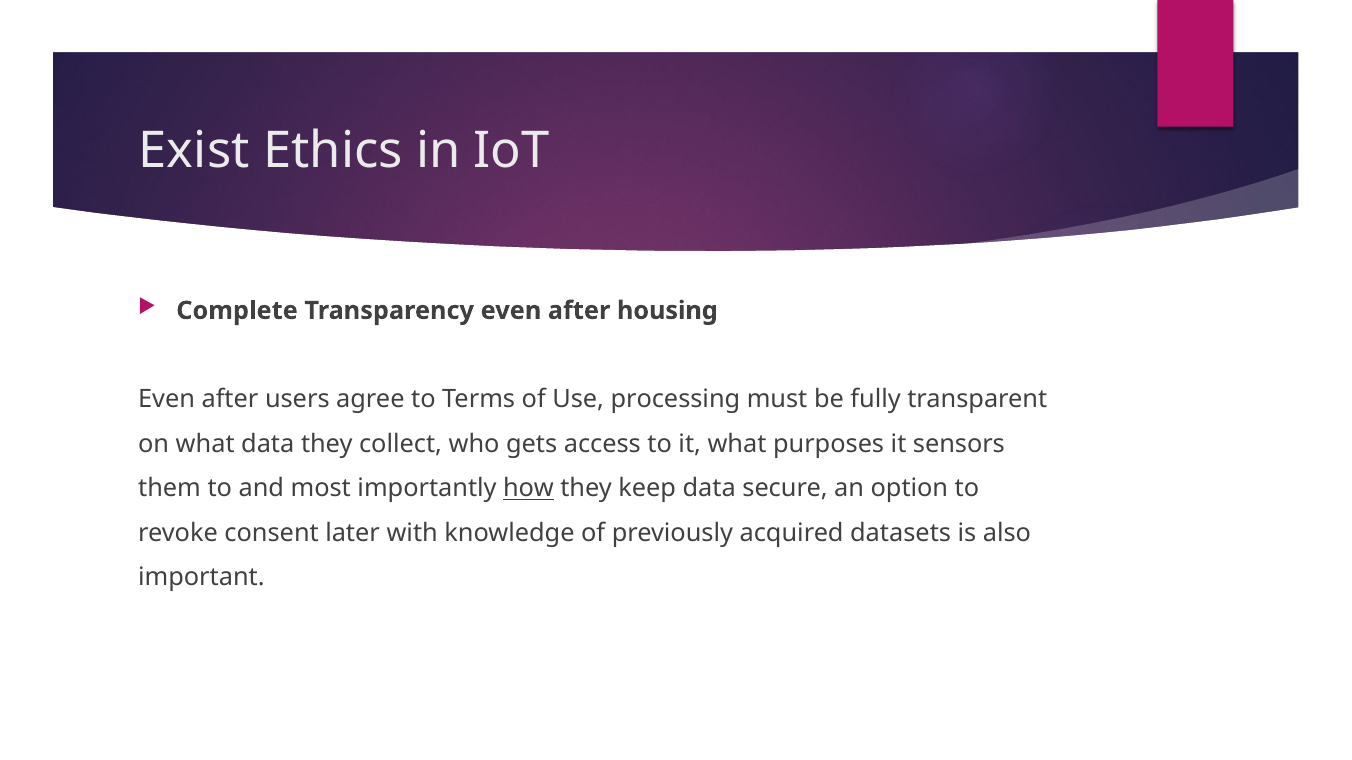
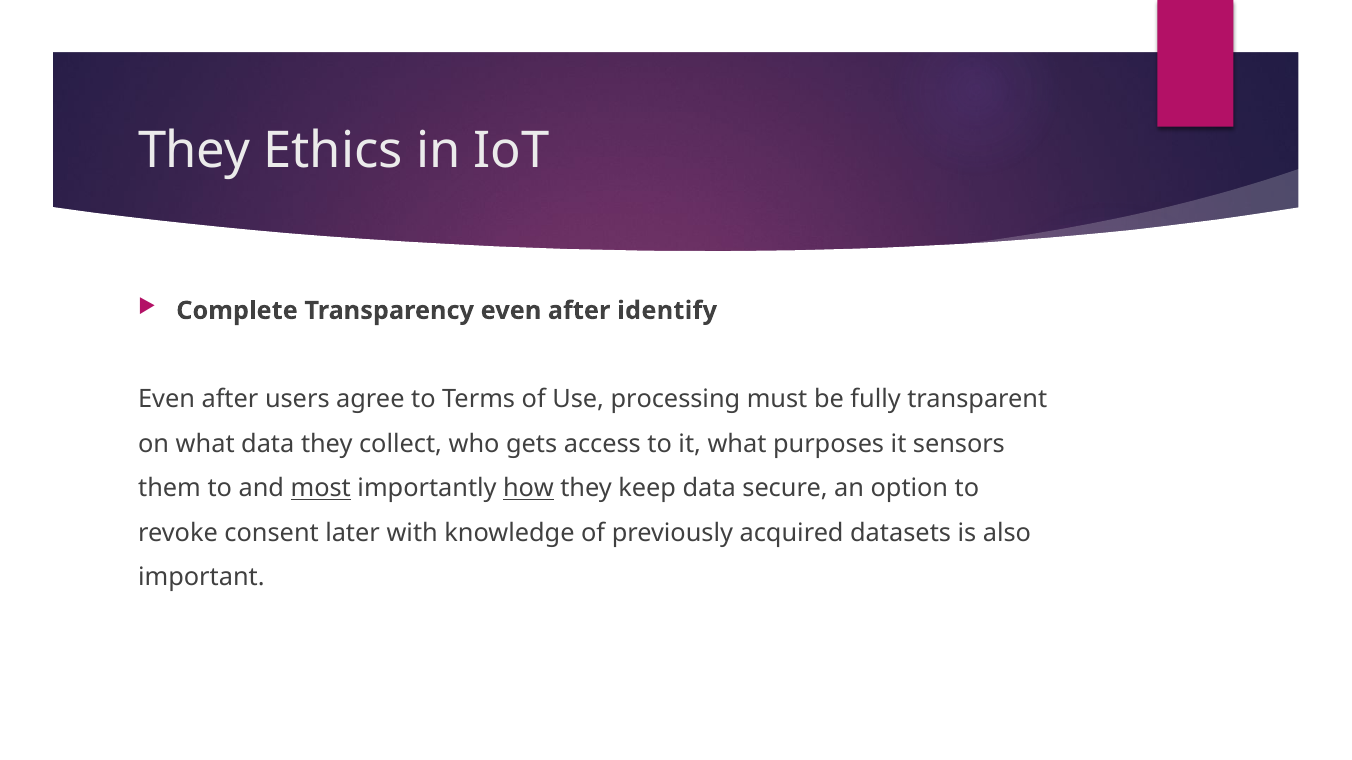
Exist at (194, 151): Exist -> They
housing: housing -> identify
most underline: none -> present
